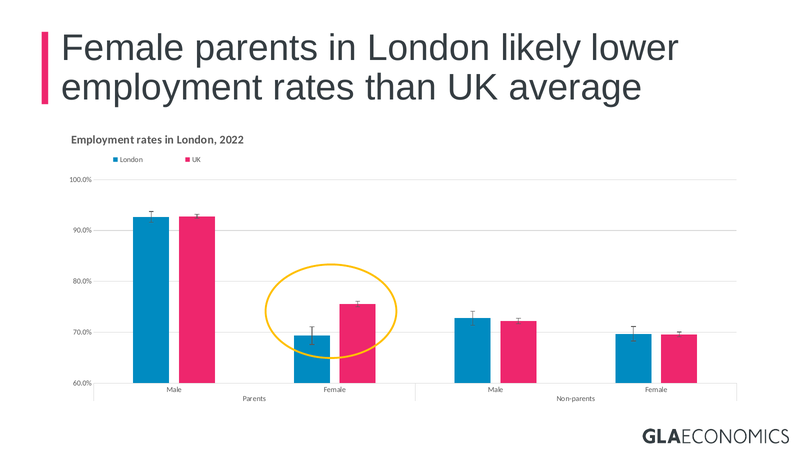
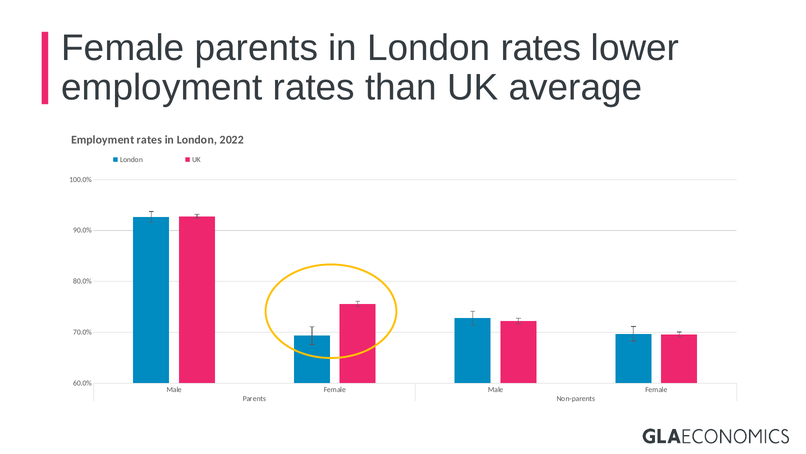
London likely: likely -> rates
